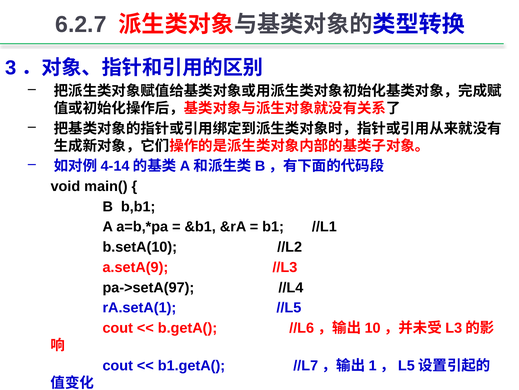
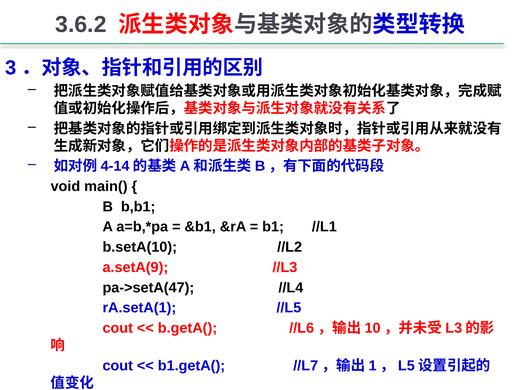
6.2.7: 6.2.7 -> 3.6.2
pa->setA(97: pa->setA(97 -> pa->setA(47
